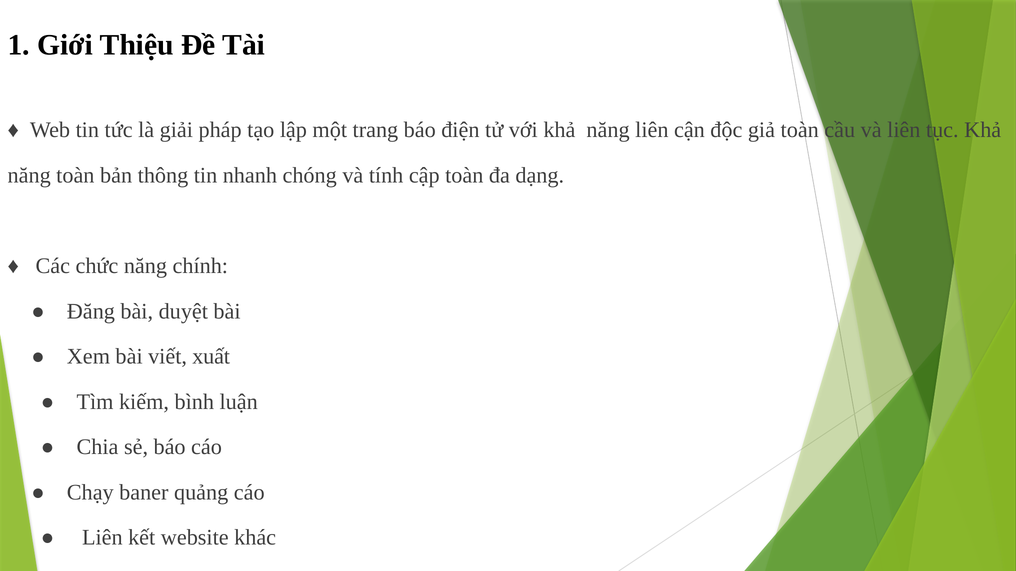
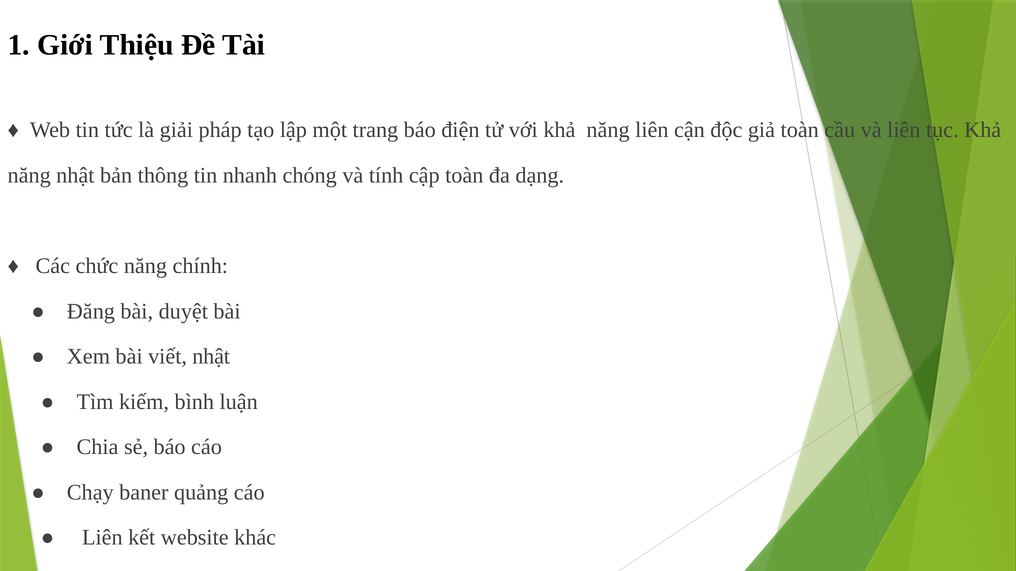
năng toàn: toàn -> nhật
viết xuất: xuất -> nhật
